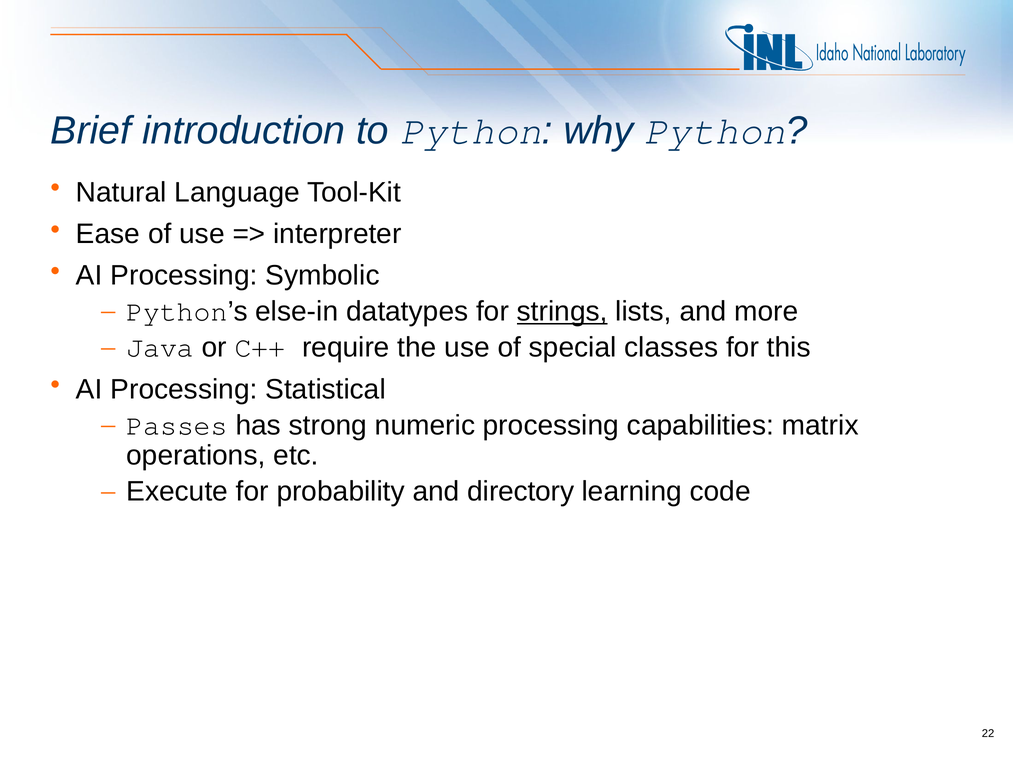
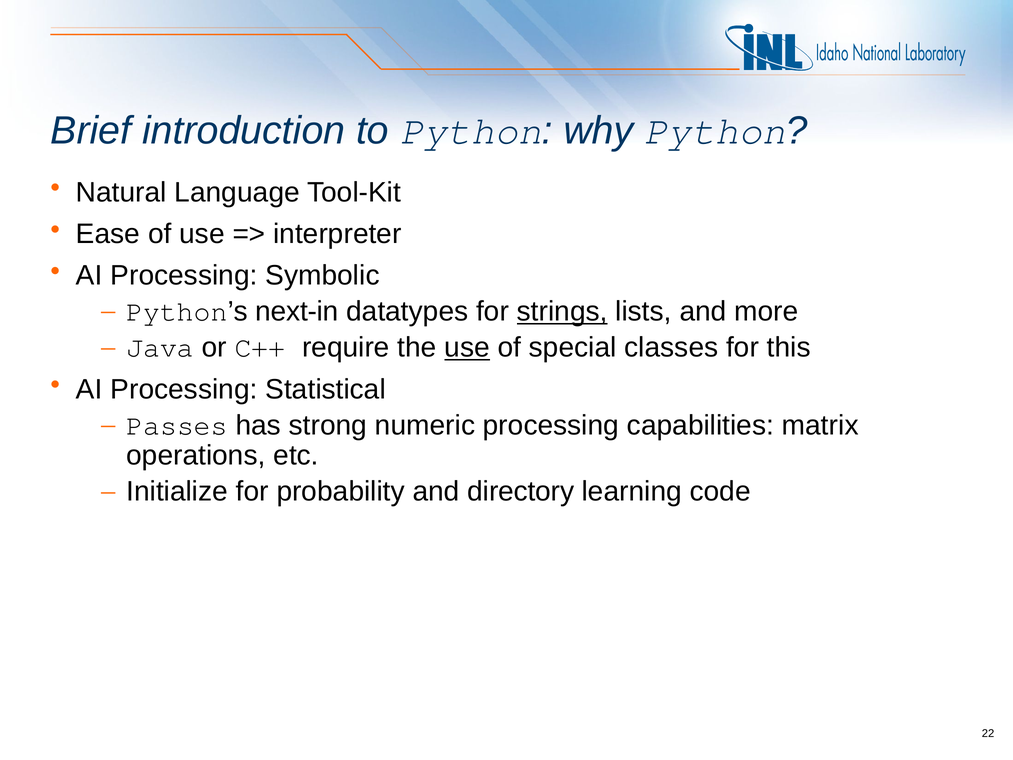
else-in: else-in -> next-in
use at (467, 347) underline: none -> present
Execute: Execute -> Initialize
